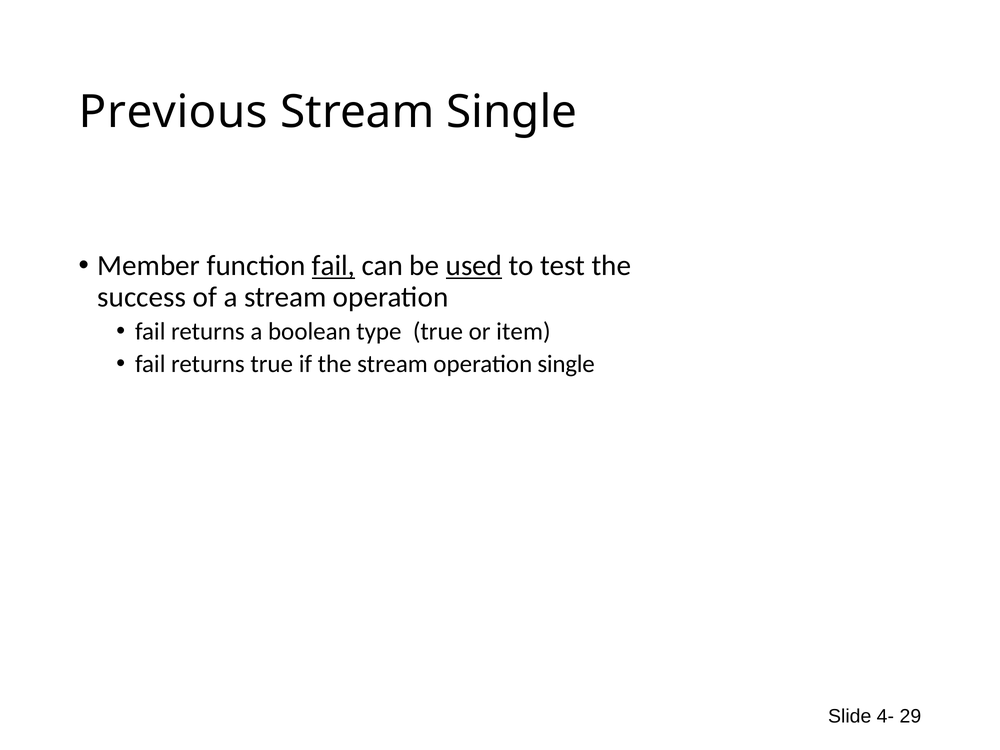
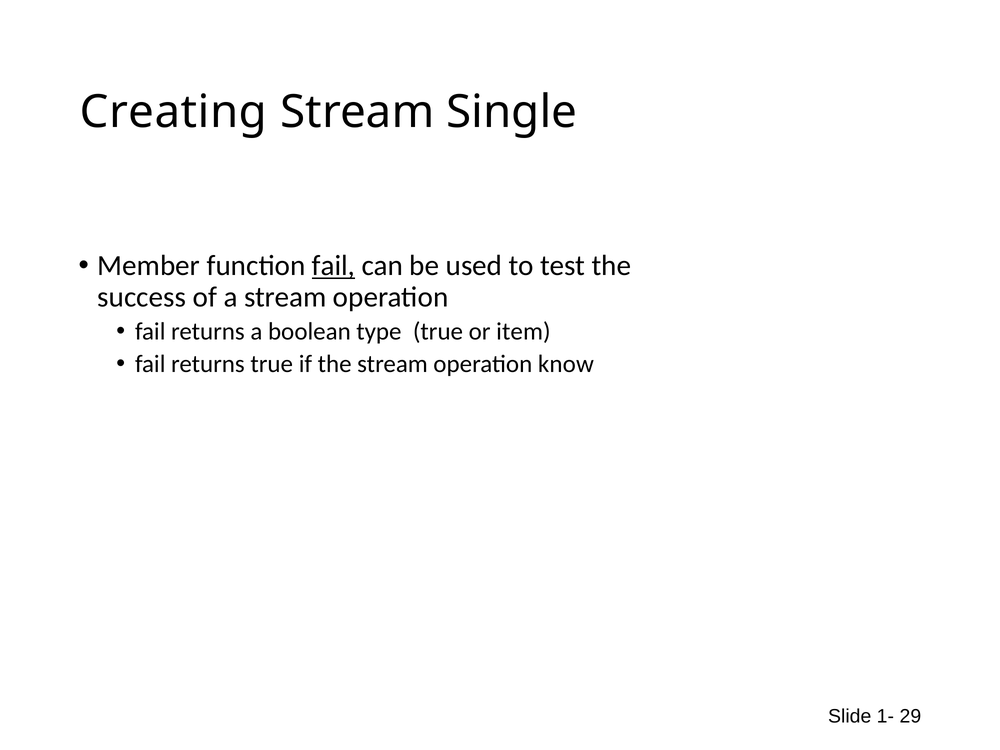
Previous: Previous -> Creating
used underline: present -> none
operation single: single -> know
4-: 4- -> 1-
